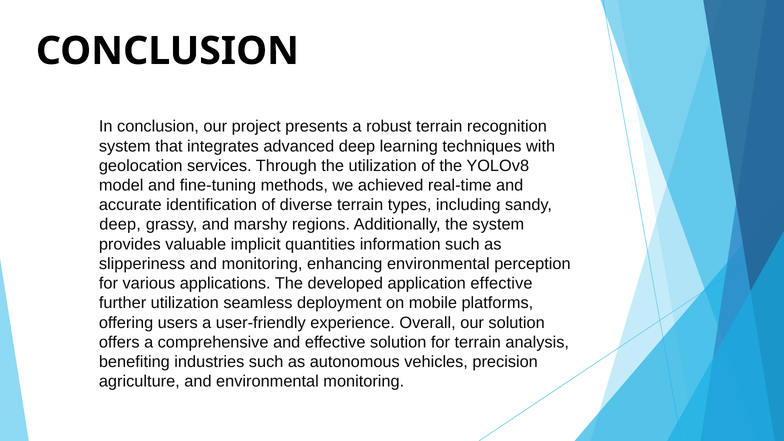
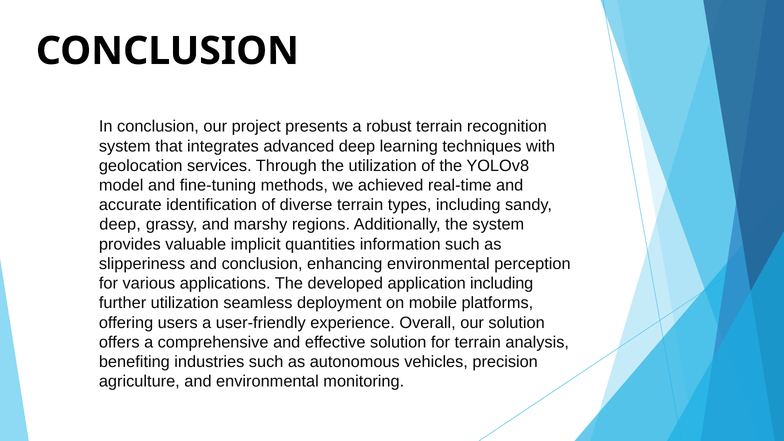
and monitoring: monitoring -> conclusion
application effective: effective -> including
